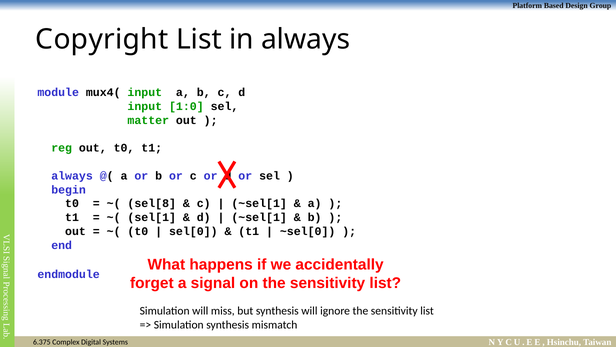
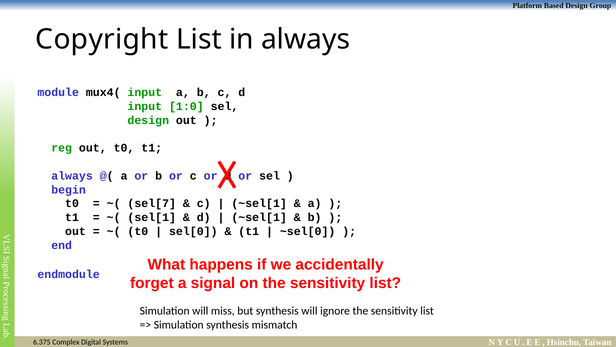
matter at (148, 120): matter -> design
sel[8: sel[8 -> sel[7
